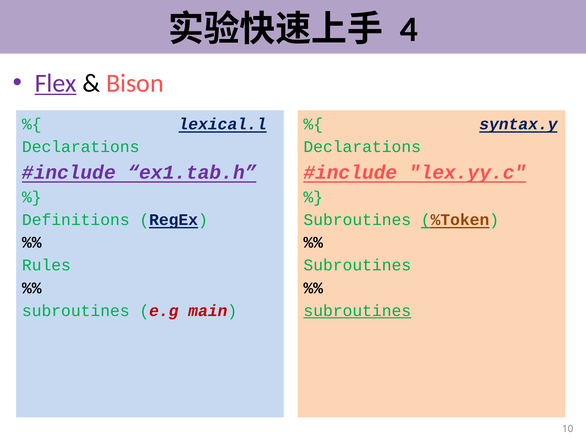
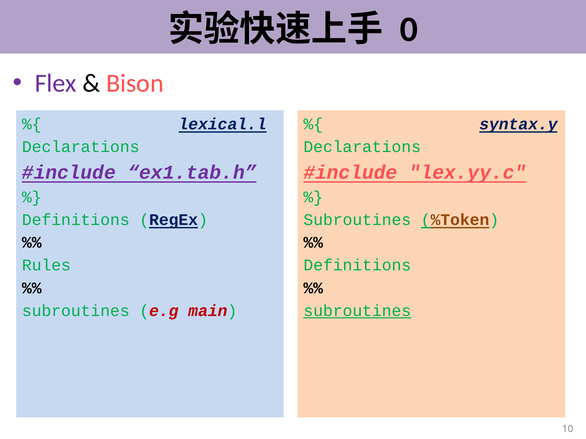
4: 4 -> 0
Flex underline: present -> none
Subroutines at (357, 266): Subroutines -> Definitions
